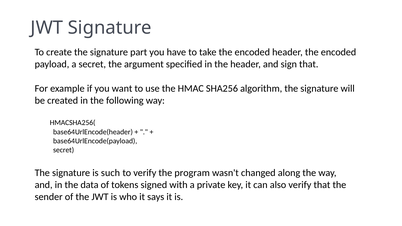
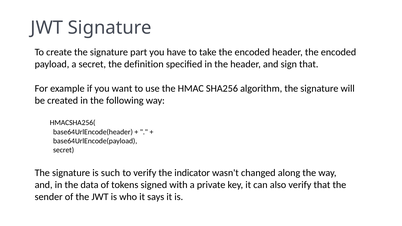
argument: argument -> definition
program: program -> indicator
